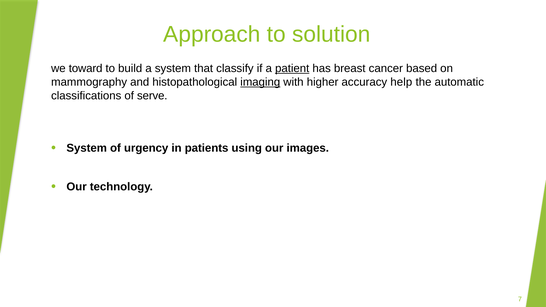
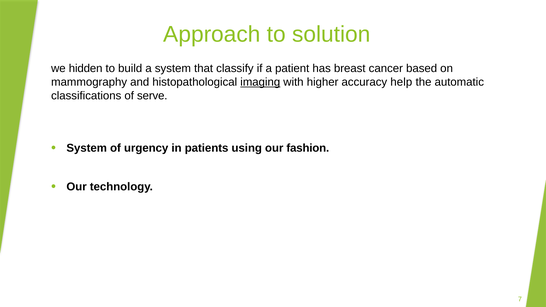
toward: toward -> hidden
patient underline: present -> none
images: images -> fashion
